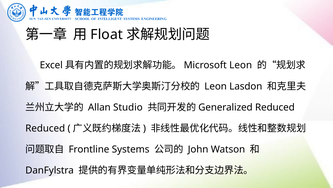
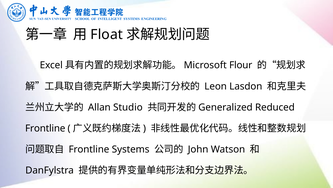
Leon at (241, 65): Leon -> Flour
Reduced at (45, 128): Reduced -> Frontline
